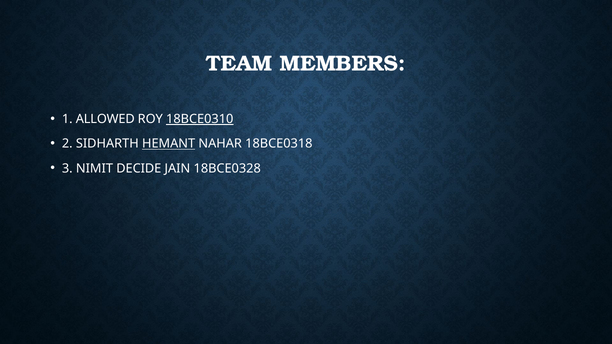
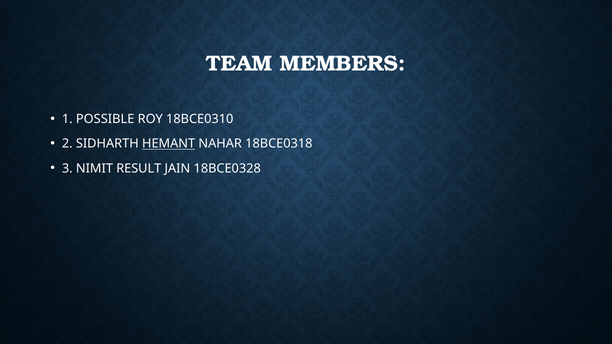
ALLOWED: ALLOWED -> POSSIBLE
18BCE0310 underline: present -> none
DECIDE: DECIDE -> RESULT
